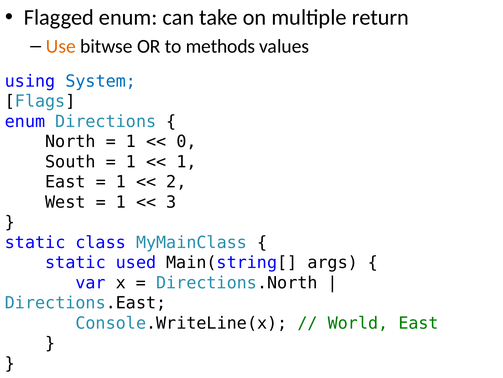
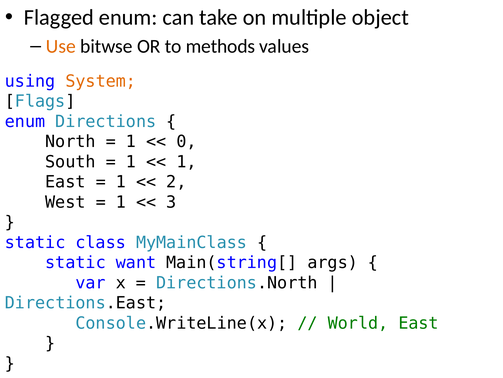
return: return -> object
System colour: blue -> orange
used: used -> want
